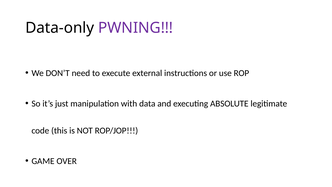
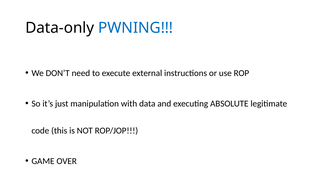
PWNING colour: purple -> blue
